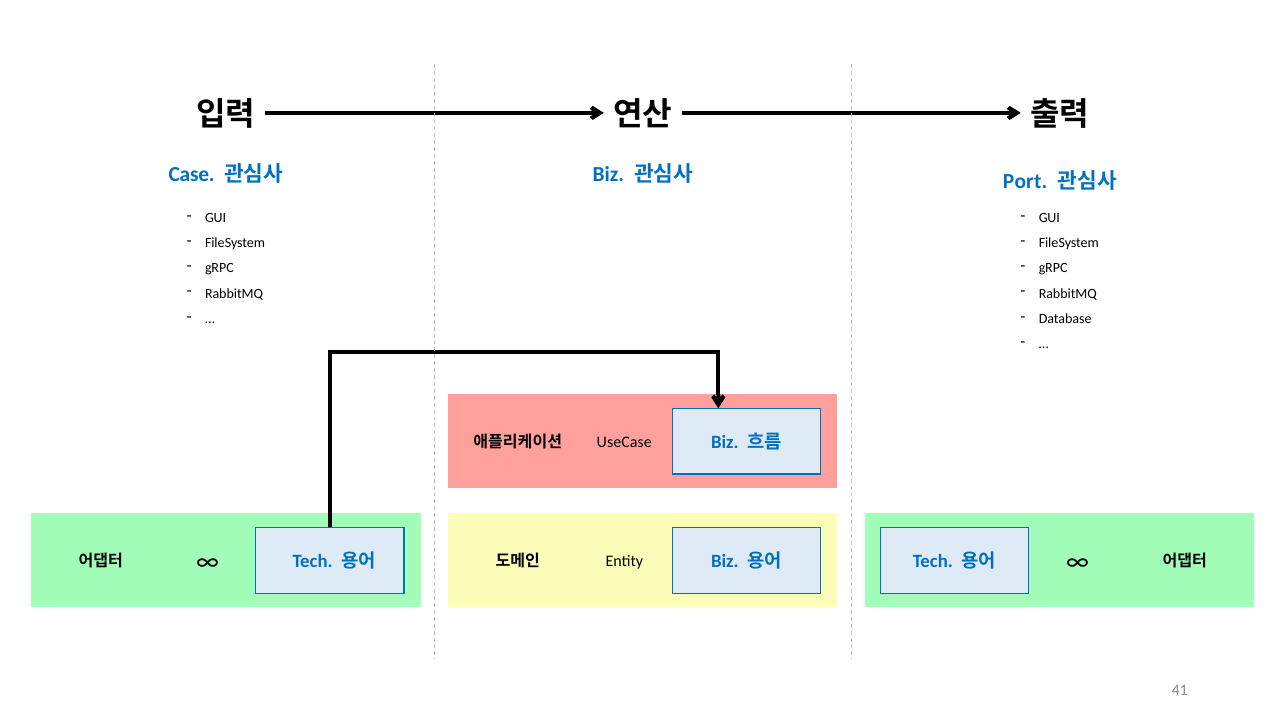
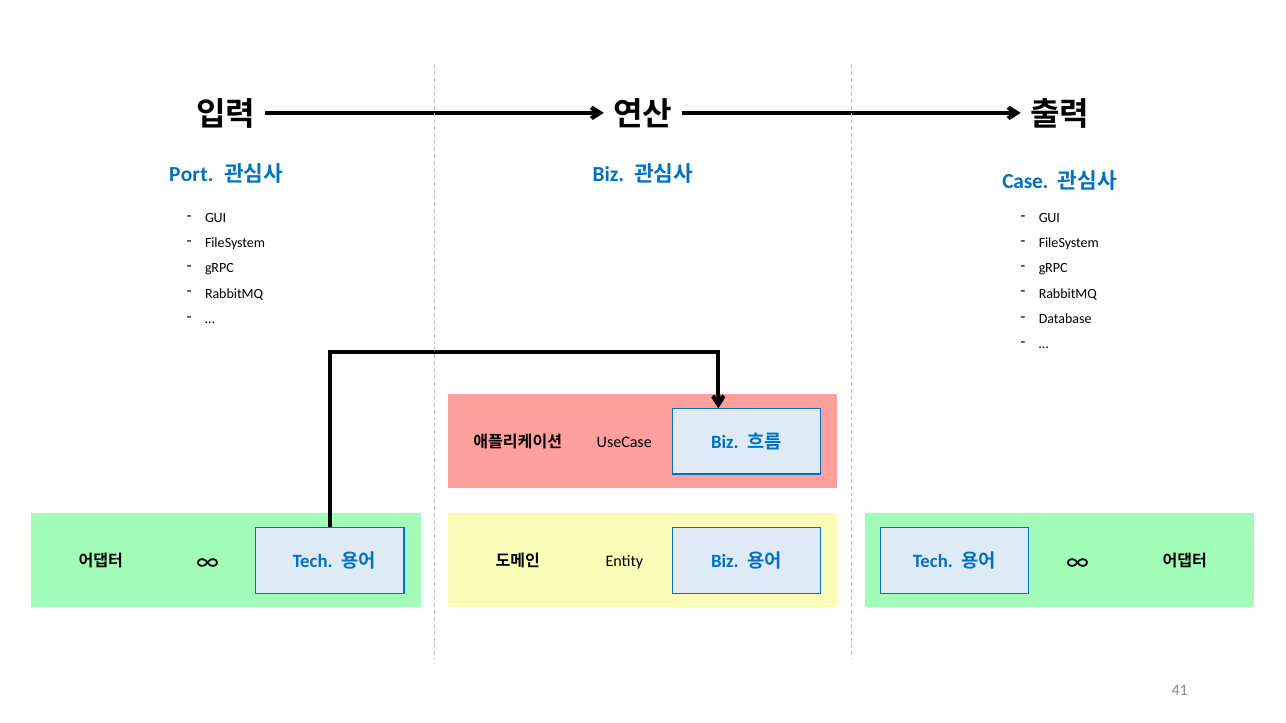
Case: Case -> Port
Port: Port -> Case
